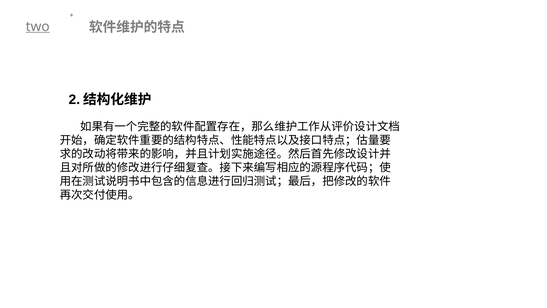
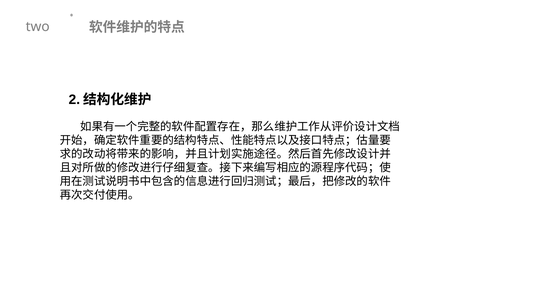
two underline: present -> none
